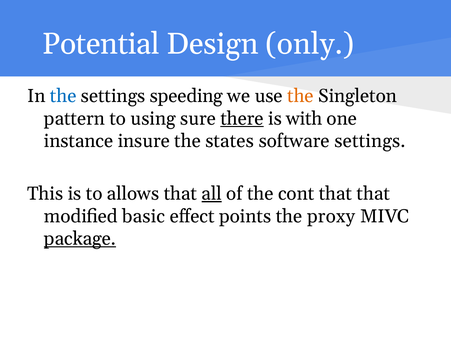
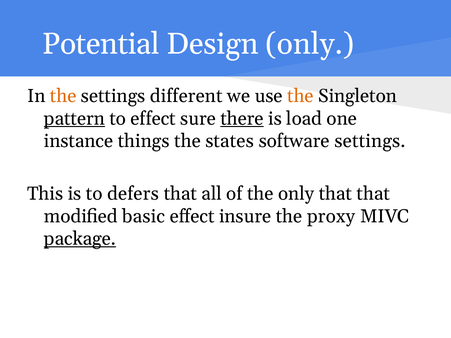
the at (63, 96) colour: blue -> orange
speeding: speeding -> different
pattern underline: none -> present
to using: using -> effect
with: with -> load
insure: insure -> things
allows: allows -> defers
all underline: present -> none
the cont: cont -> only
points: points -> insure
